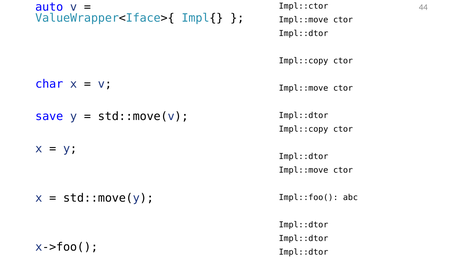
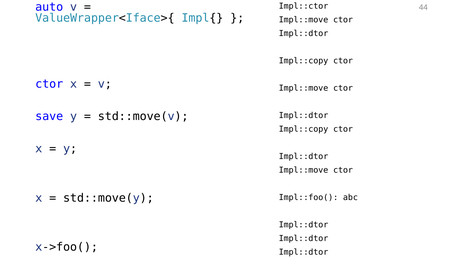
char at (49, 84): char -> ctor
